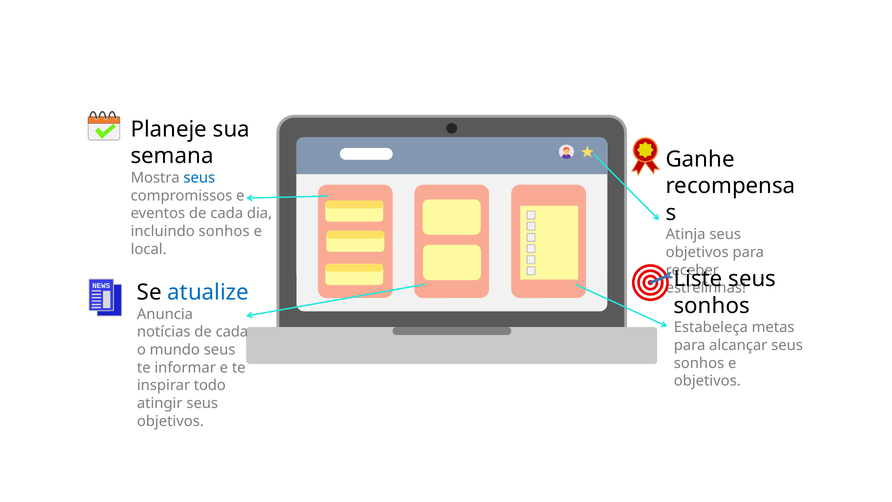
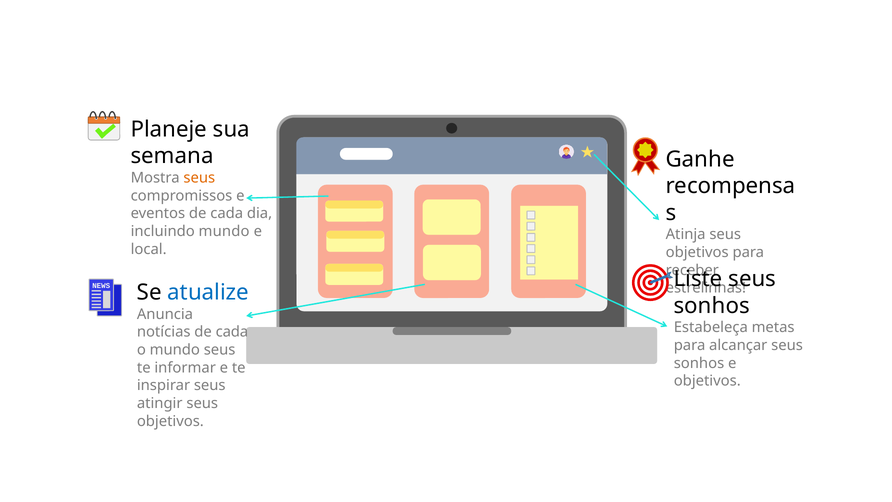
seus at (199, 178) colour: blue -> orange
incluindo sonhos: sonhos -> mundo
inspirar todo: todo -> seus
